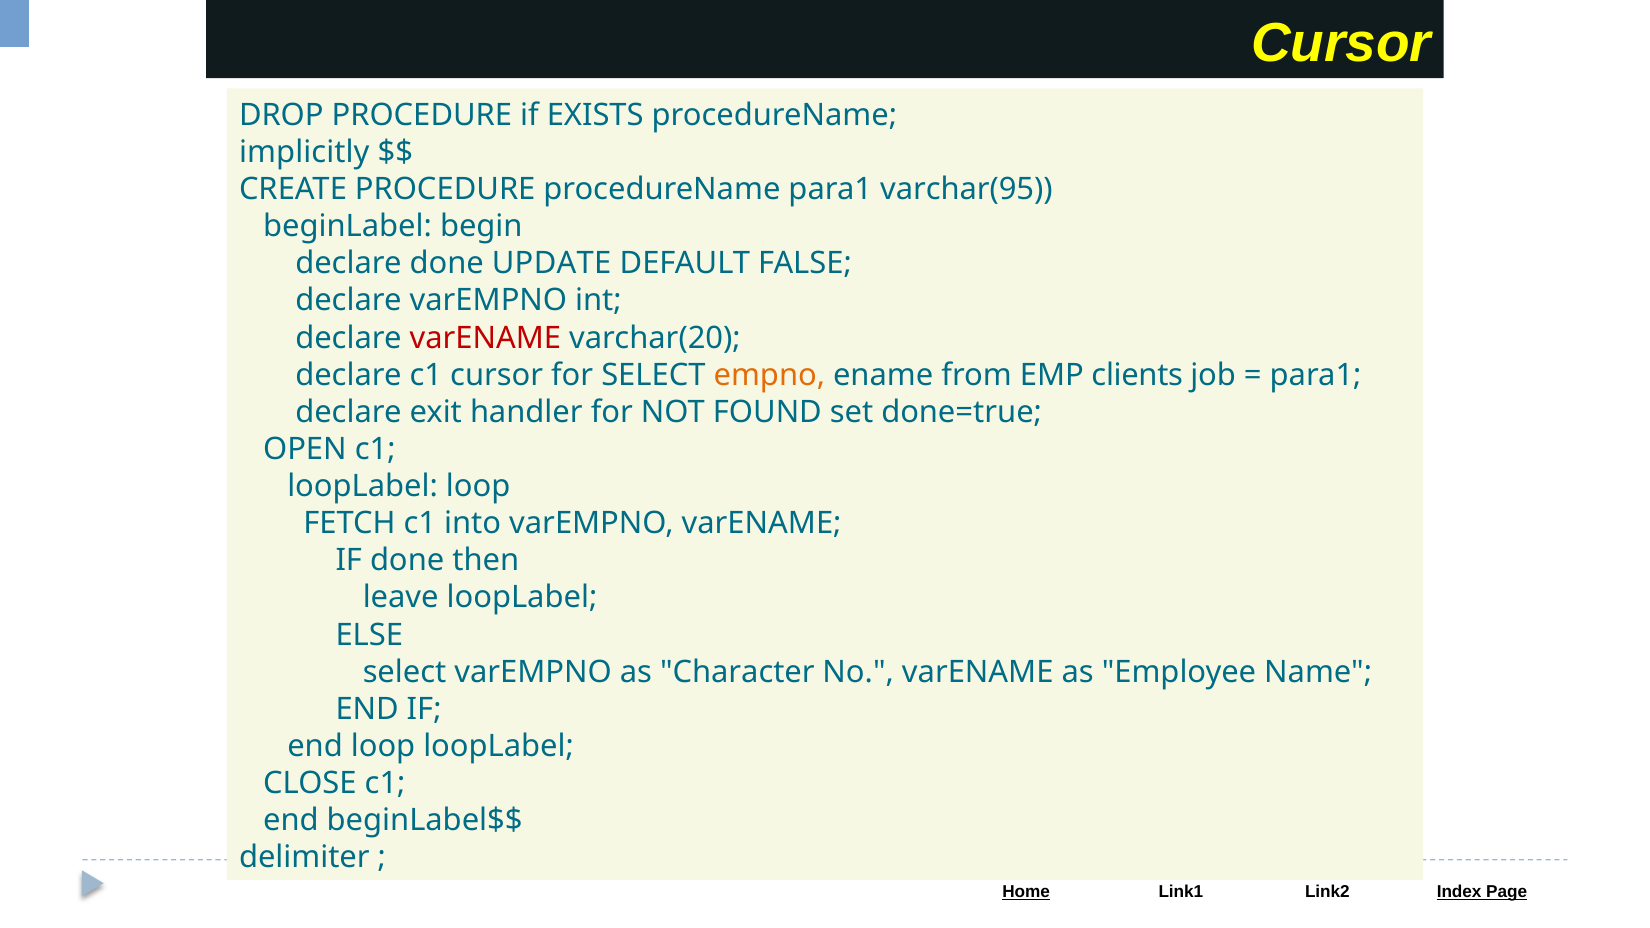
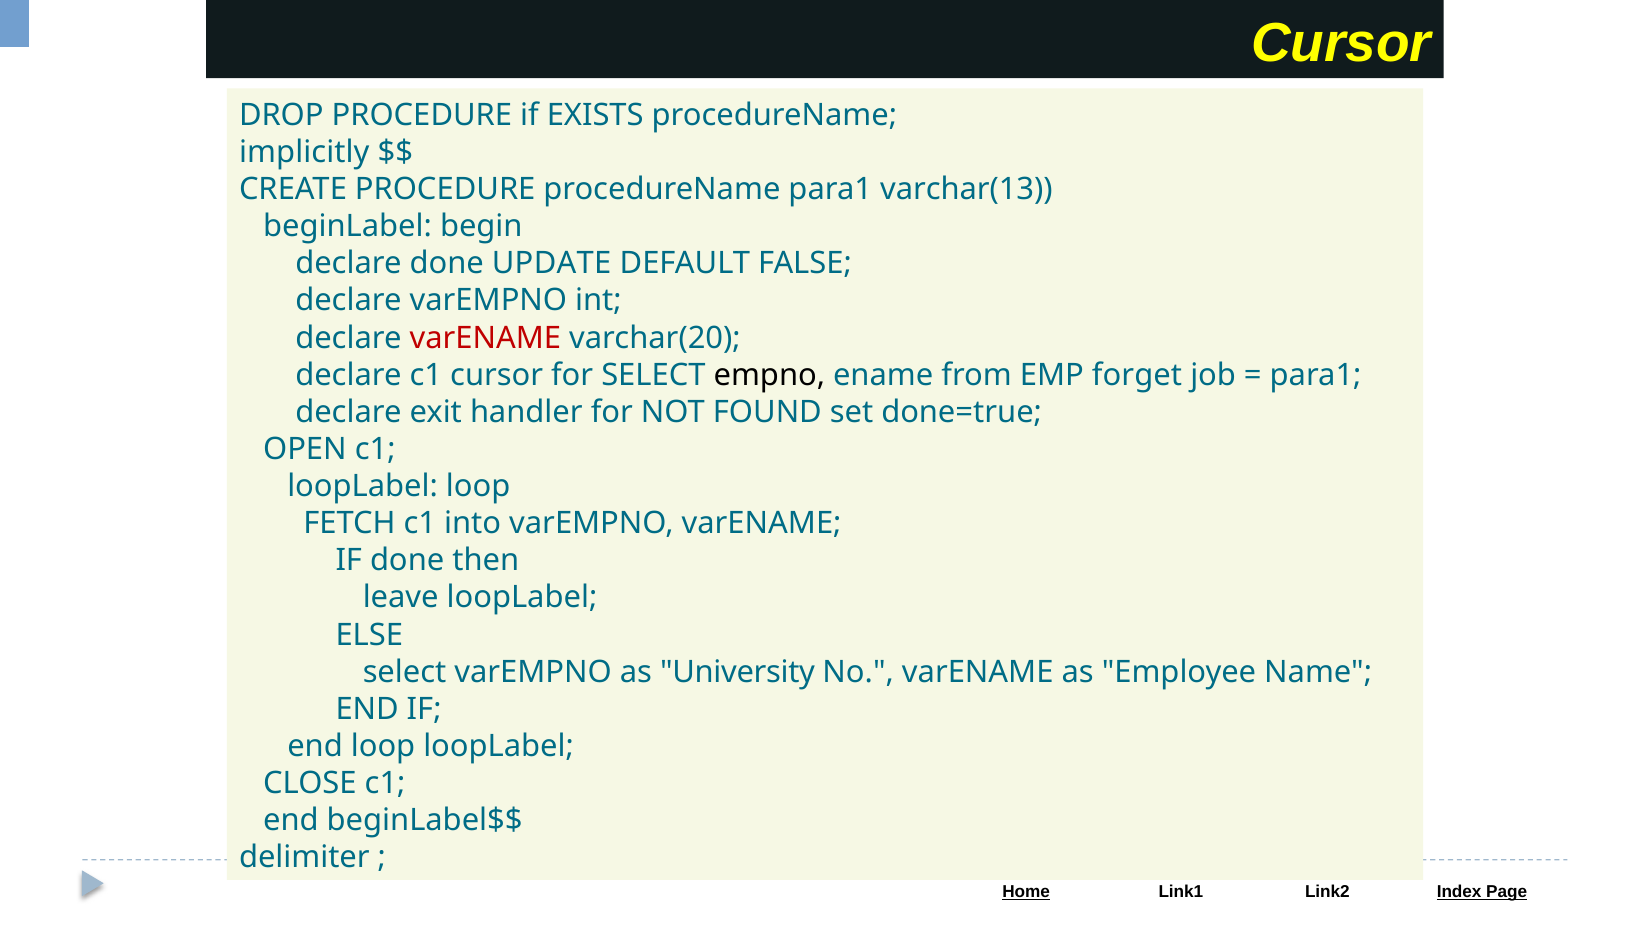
varchar(95: varchar(95 -> varchar(13
empno colour: orange -> black
clients: clients -> forget
Character: Character -> University
